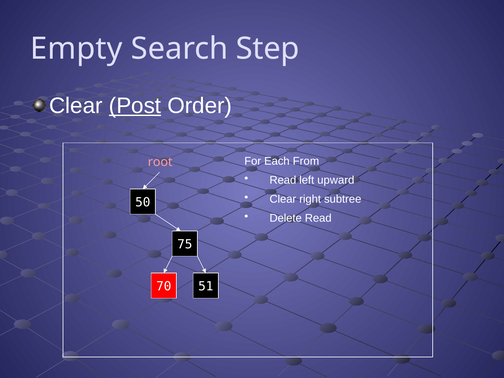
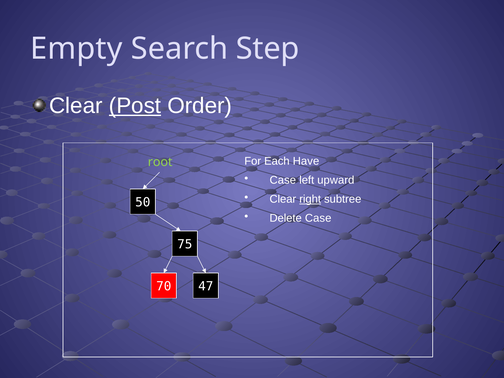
From: From -> Have
root colour: pink -> light green
Read at (283, 180): Read -> Case
right underline: none -> present
Delete Read: Read -> Case
51: 51 -> 47
